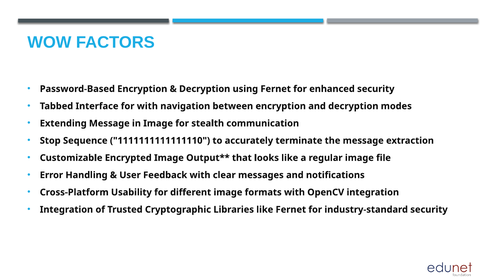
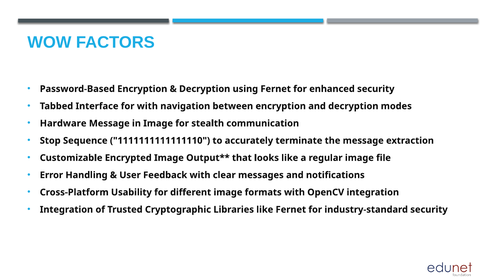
Extending: Extending -> Hardware
